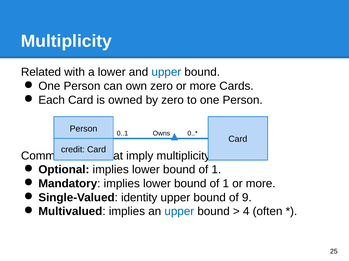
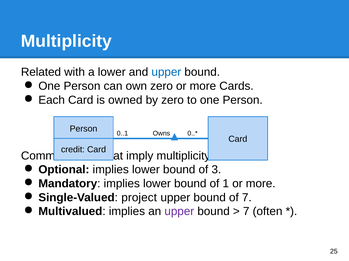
1 at (216, 170): 1 -> 3
identity: identity -> project
of 9: 9 -> 7
upper at (179, 212) colour: blue -> purple
4 at (246, 212): 4 -> 7
